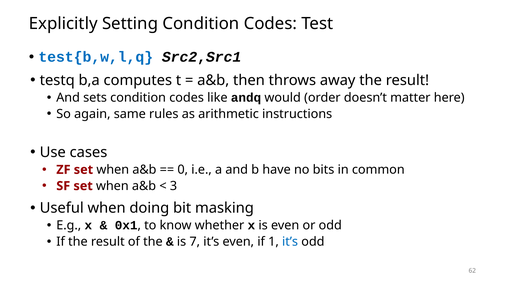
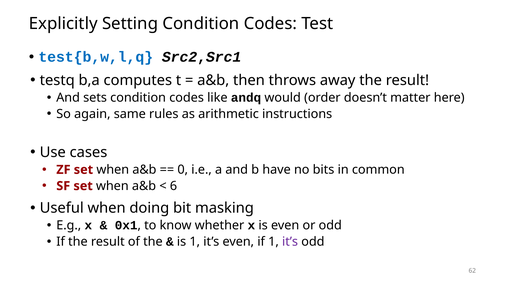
3: 3 -> 6
is 7: 7 -> 1
it’s at (290, 242) colour: blue -> purple
